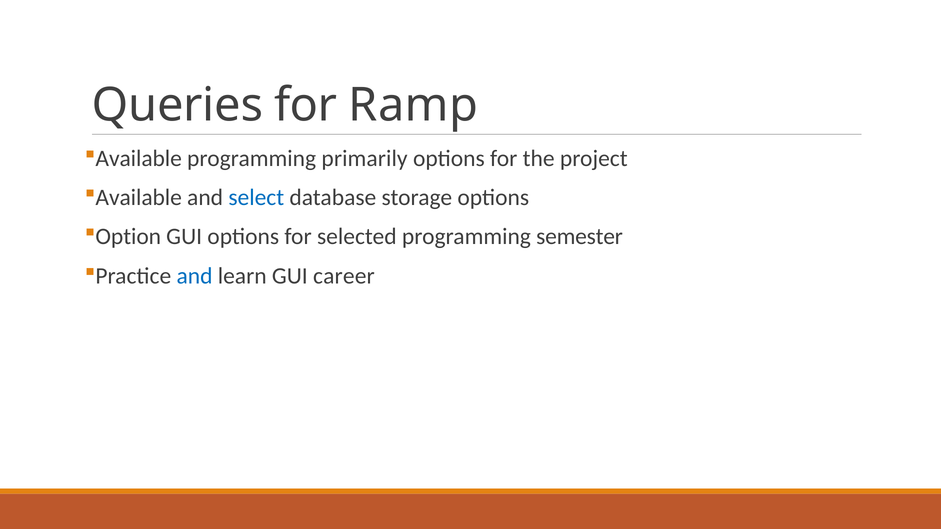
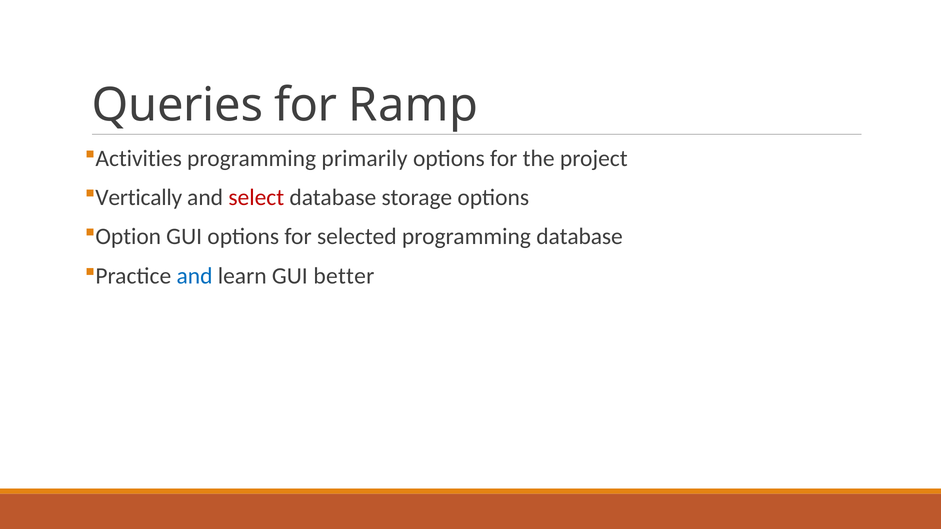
Available at (139, 159): Available -> Activities
Available at (139, 198): Available -> Vertically
select colour: blue -> red
programming semester: semester -> database
career: career -> better
